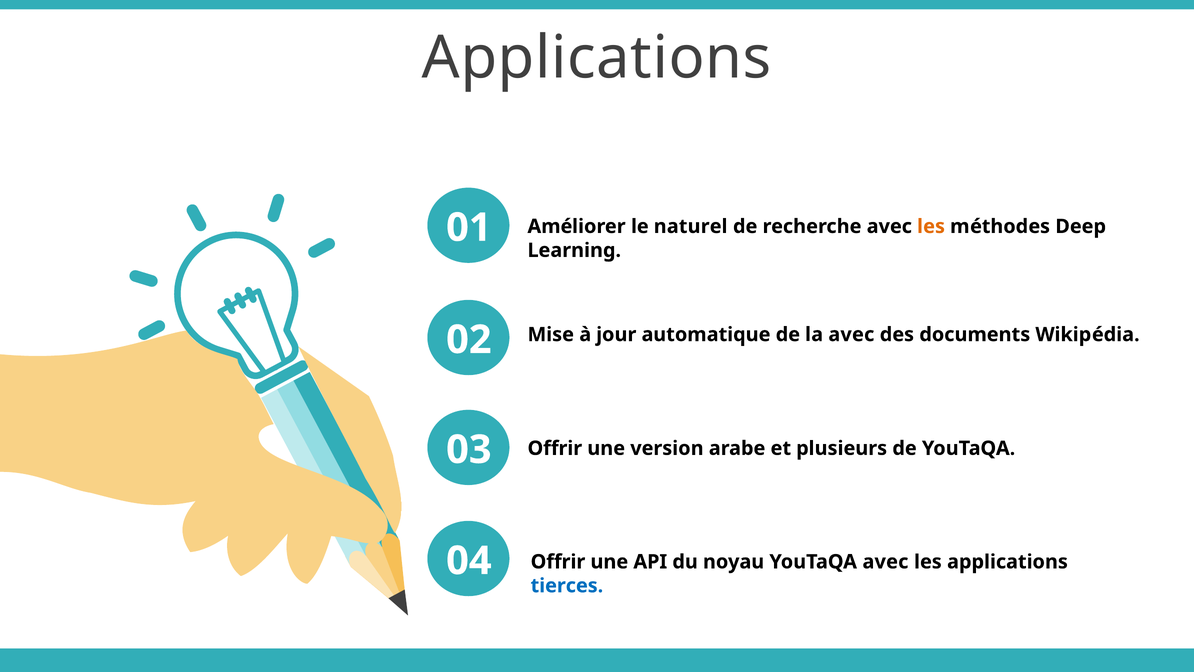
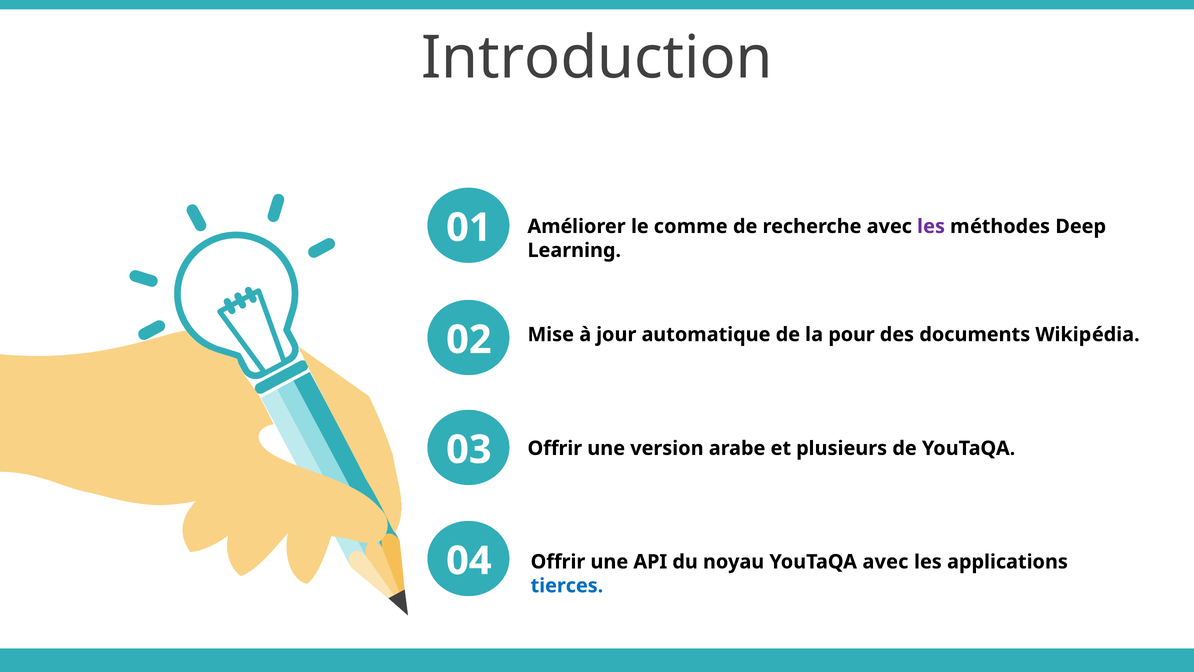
Applications at (597, 58): Applications -> Introduction
naturel: naturel -> comme
les at (931, 226) colour: orange -> purple
la avec: avec -> pour
